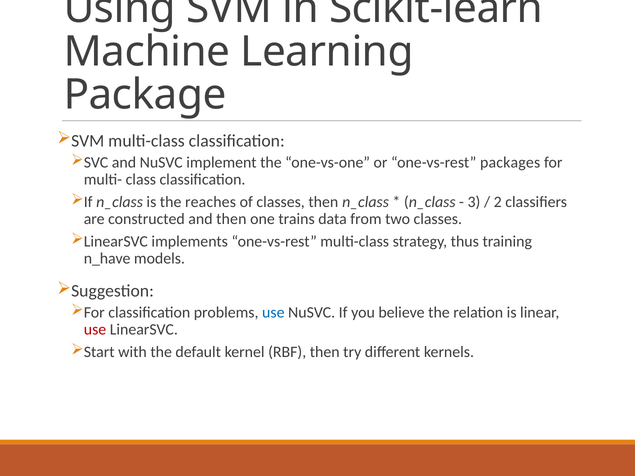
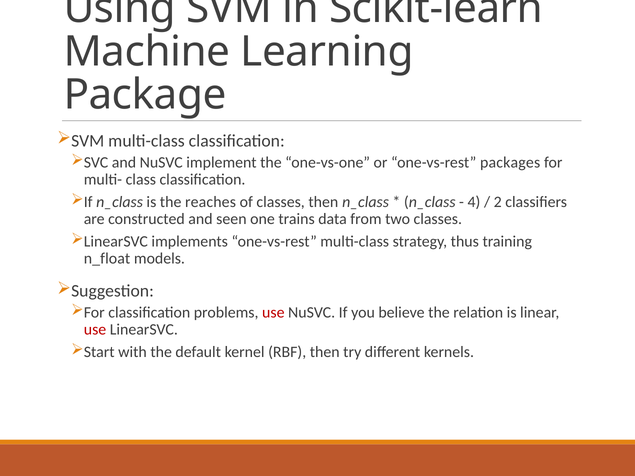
3: 3 -> 4
and then: then -> seen
n_have: n_have -> n_float
use at (273, 313) colour: blue -> red
